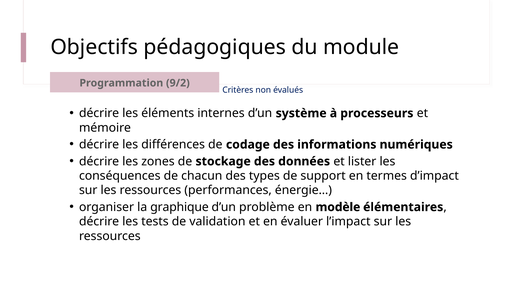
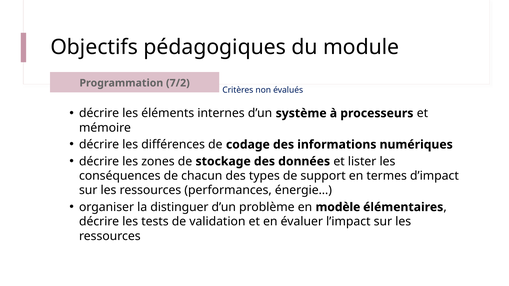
9/2: 9/2 -> 7/2
graphique: graphique -> distinguer
